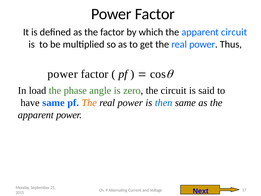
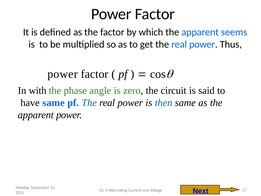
apparent circuit: circuit -> seems
load: load -> with
The at (89, 103) colour: orange -> blue
